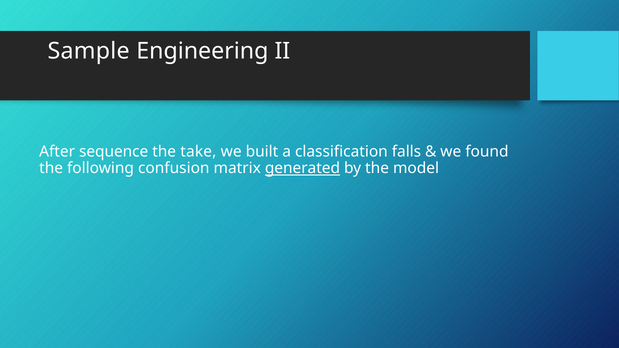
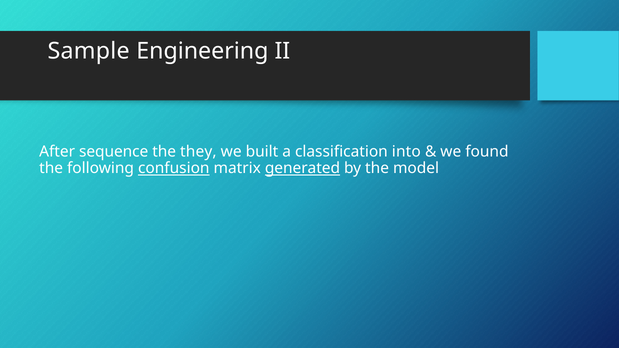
take: take -> they
falls: falls -> into
confusion underline: none -> present
